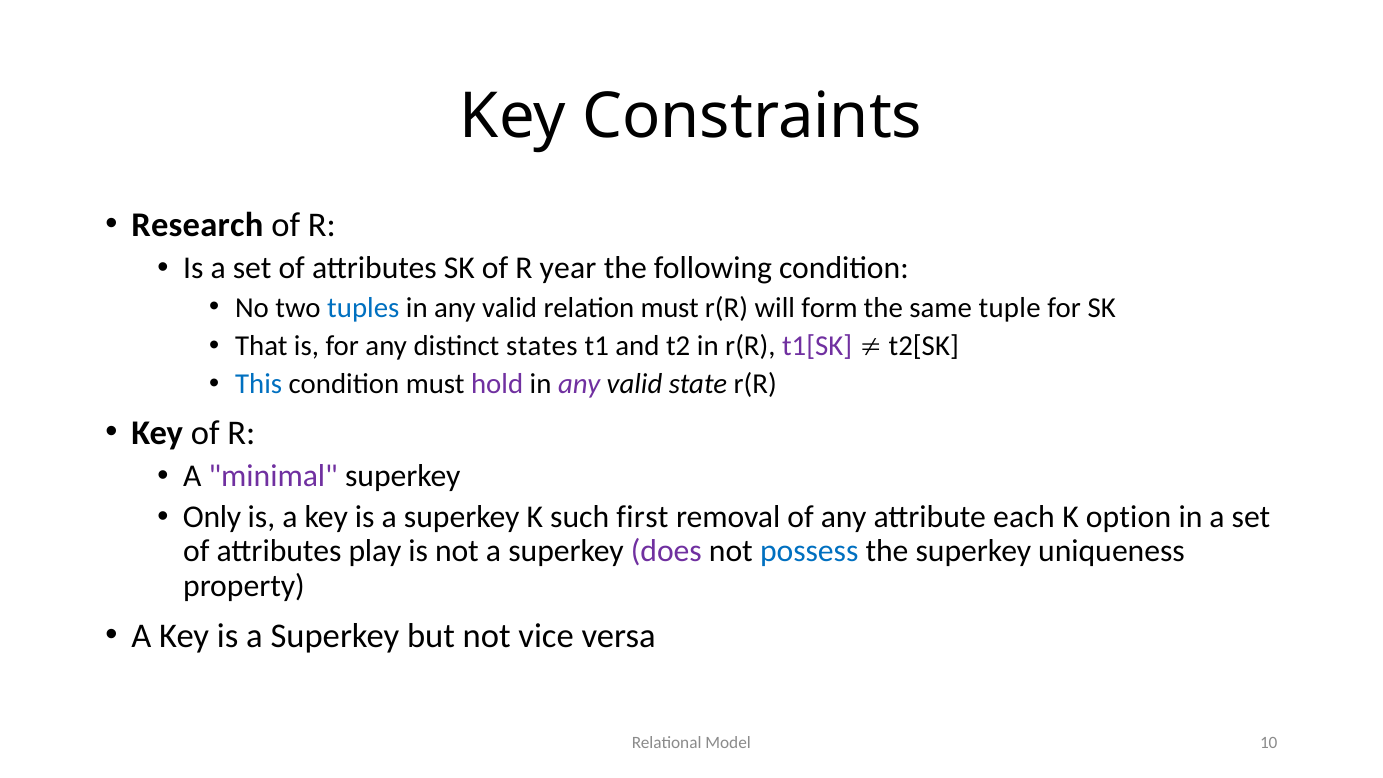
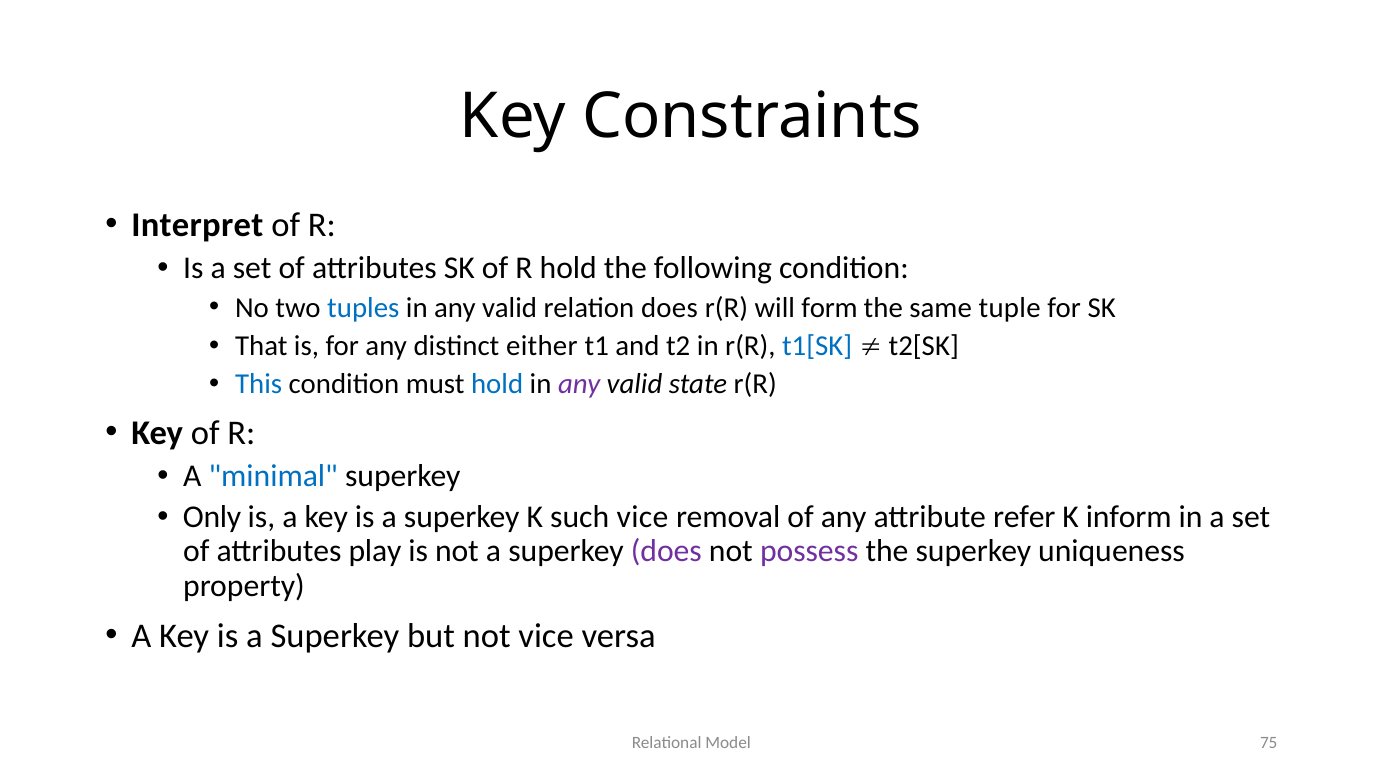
Research: Research -> Interpret
R year: year -> hold
relation must: must -> does
states: states -> either
t1[SK colour: purple -> blue
hold at (497, 384) colour: purple -> blue
minimal colour: purple -> blue
such first: first -> vice
each: each -> refer
option: option -> inform
possess colour: blue -> purple
10: 10 -> 75
